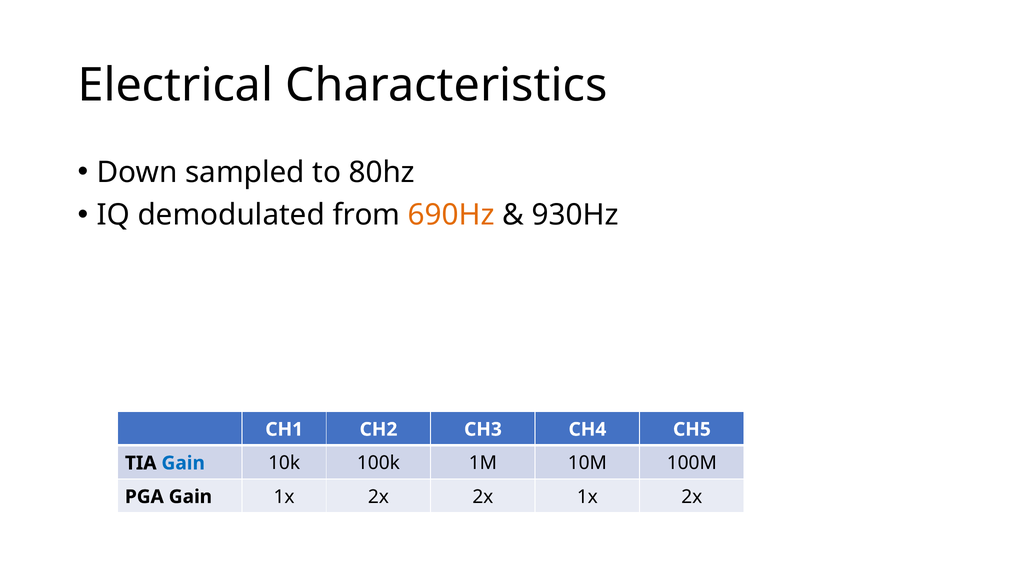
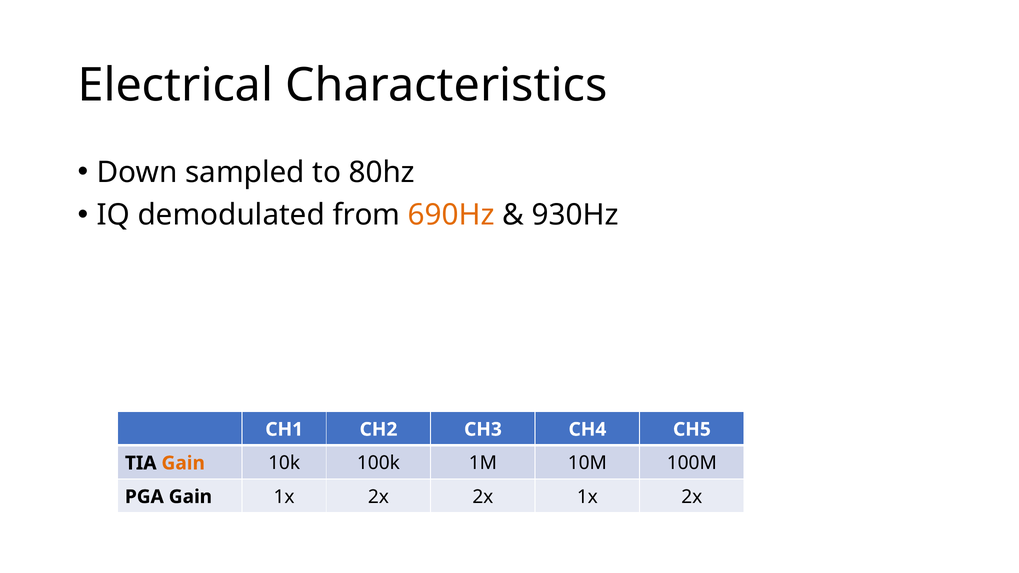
Gain at (183, 463) colour: blue -> orange
